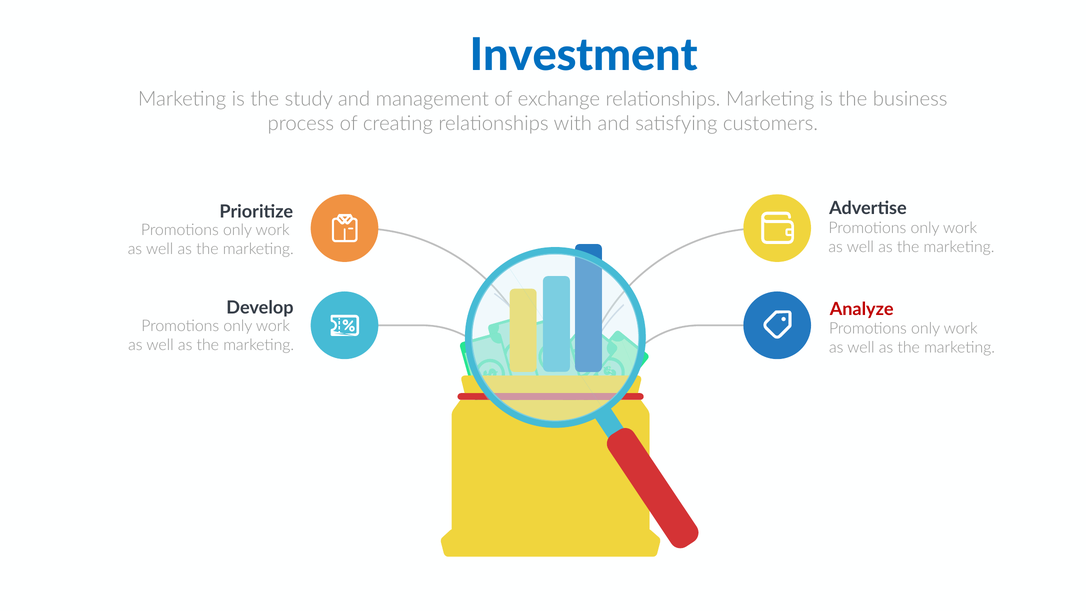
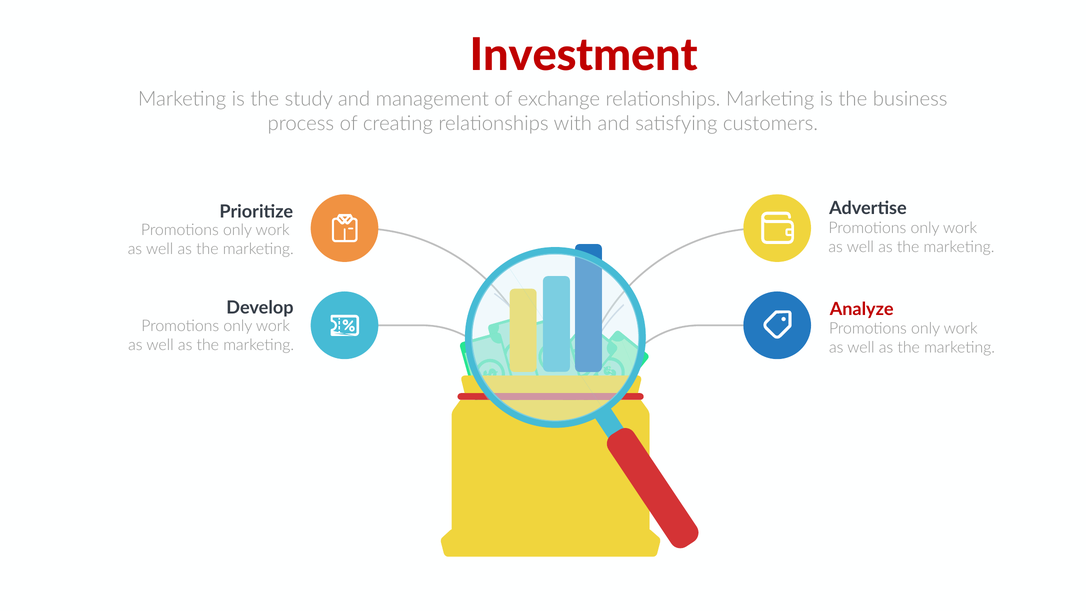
Investment colour: blue -> red
